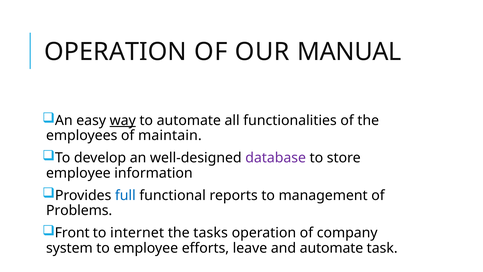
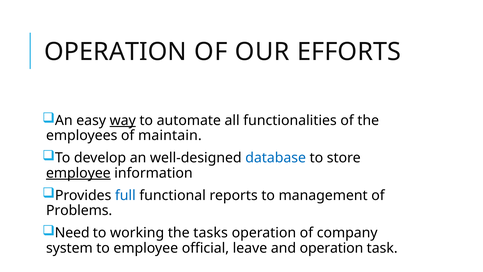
MANUAL: MANUAL -> EFFORTS
database colour: purple -> blue
employee at (78, 173) underline: none -> present
Front: Front -> Need
internet: internet -> working
efforts: efforts -> official
and automate: automate -> operation
